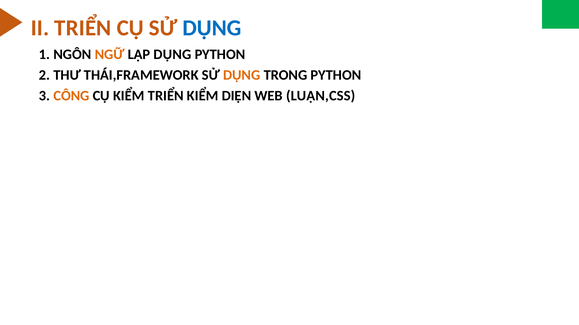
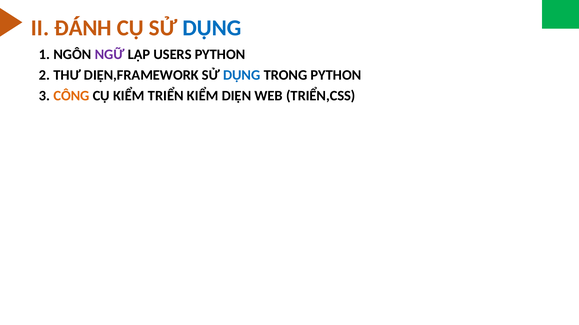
II TRIỂN: TRIỂN -> ĐÁNH
NGỮ colour: orange -> purple
LẬP DỤNG: DỤNG -> USERS
THÁI,FRAMEWORK: THÁI,FRAMEWORK -> DIỆN,FRAMEWORK
DỤNG at (242, 75) colour: orange -> blue
LUẬN,CSS: LUẬN,CSS -> TRIỂN,CSS
